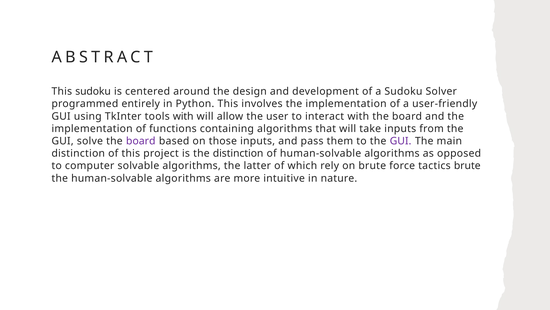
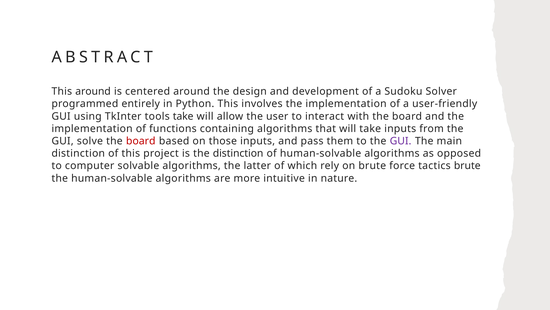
This sudoku: sudoku -> around
tools with: with -> take
board at (141, 141) colour: purple -> red
